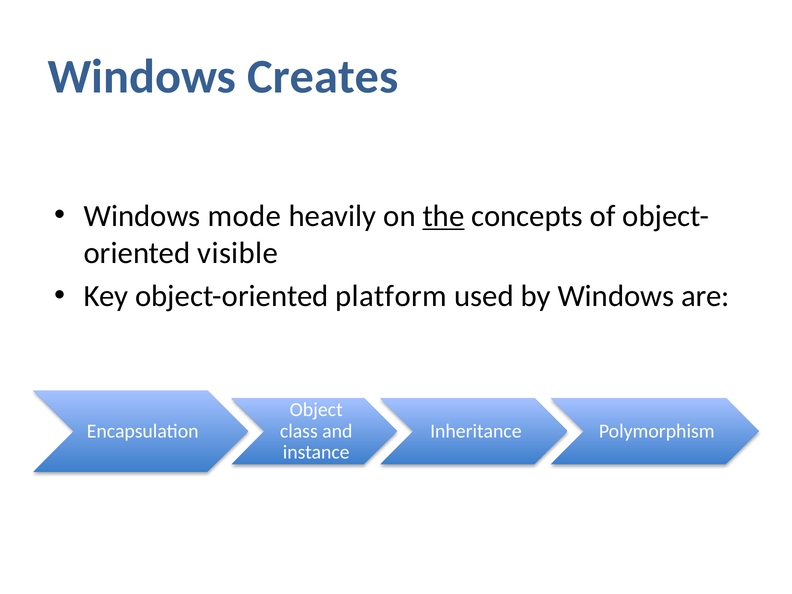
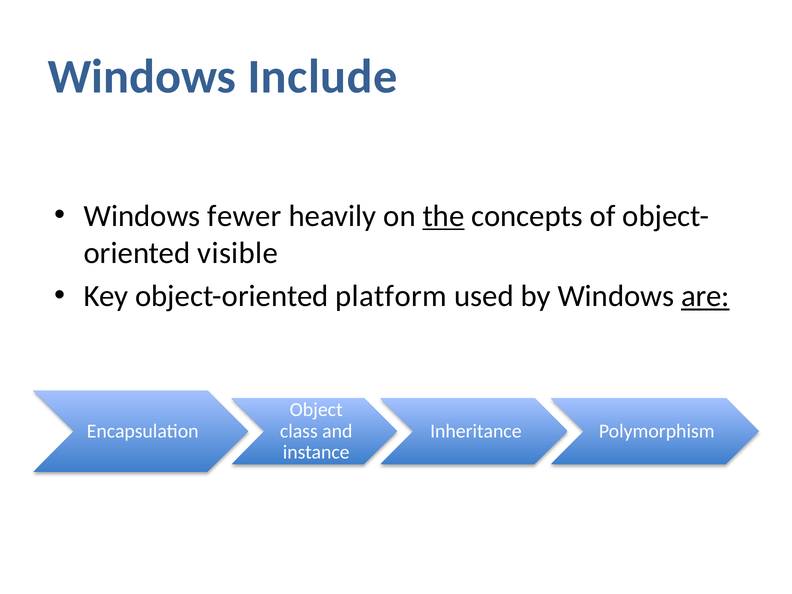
Creates: Creates -> Include
mode: mode -> fewer
are underline: none -> present
